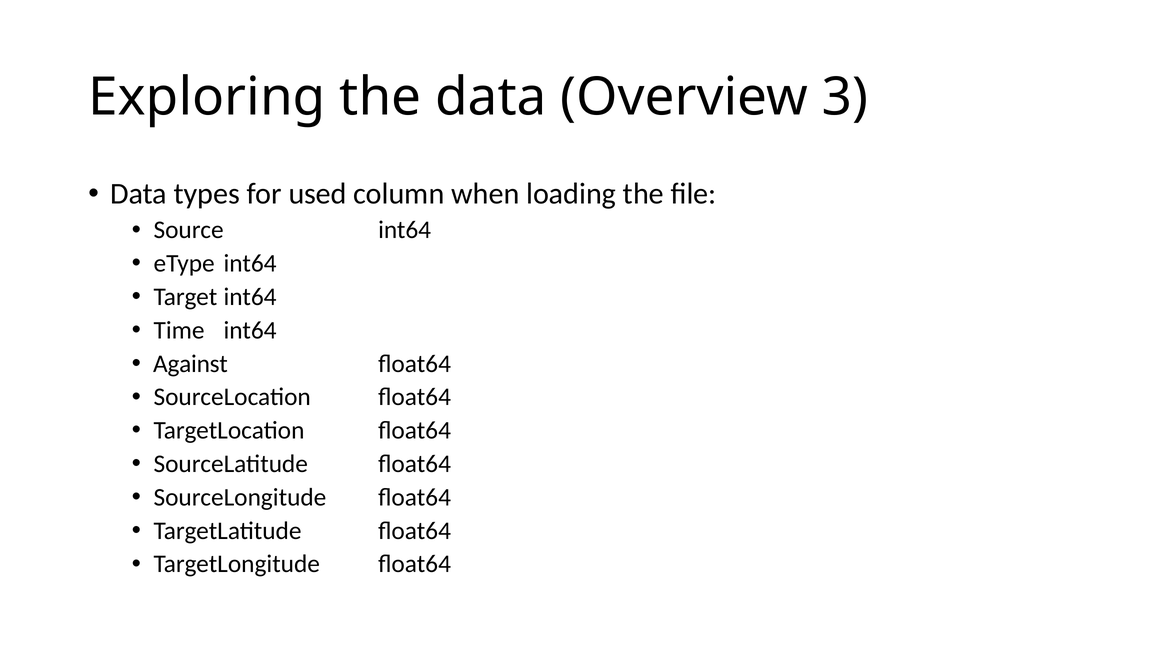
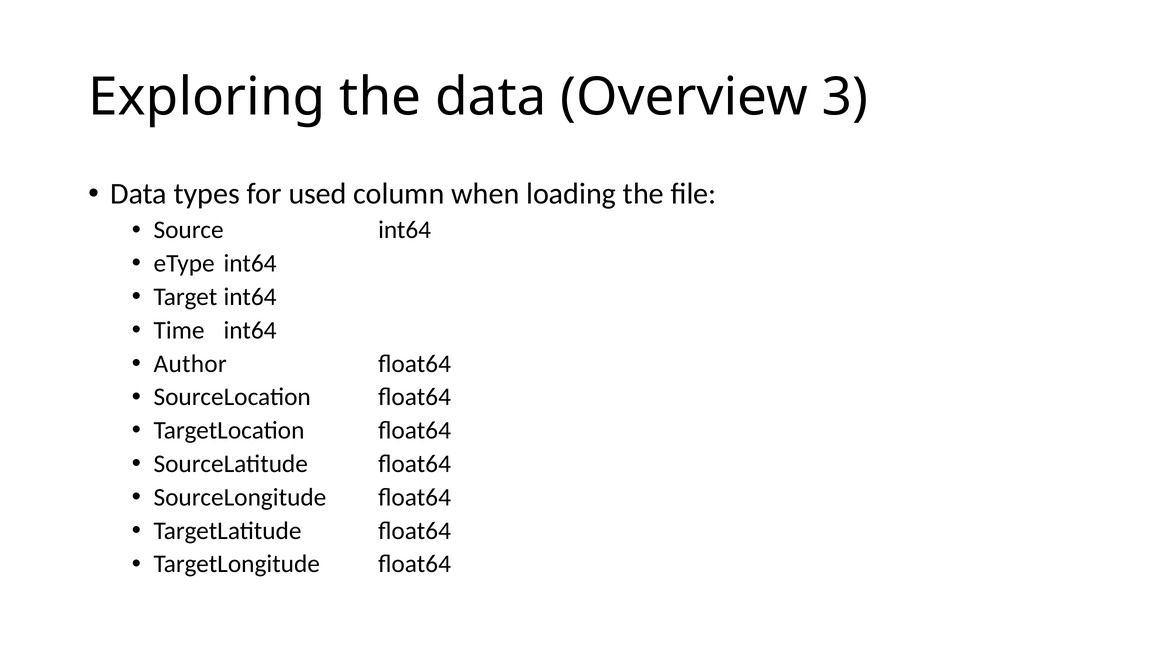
Against: Against -> Author
